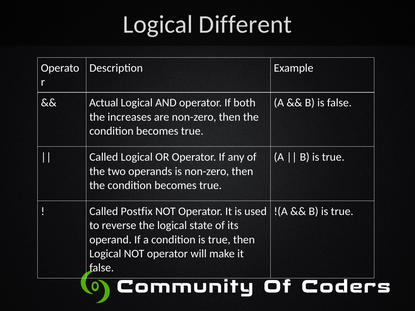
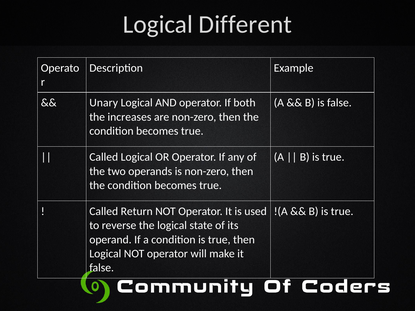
Actual: Actual -> Unary
Postfix: Postfix -> Return
